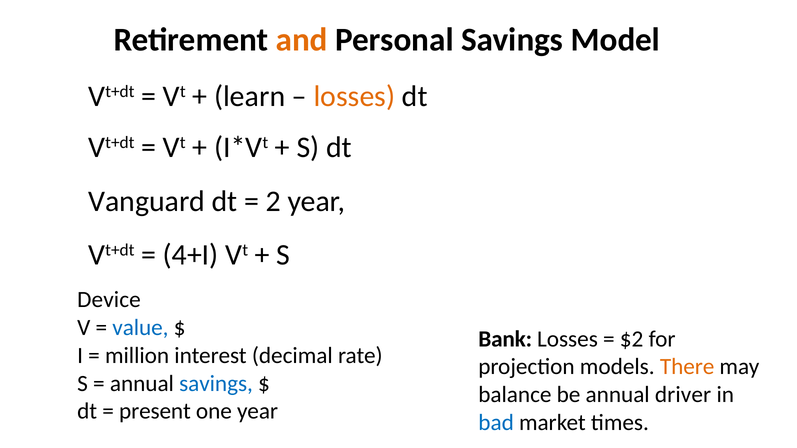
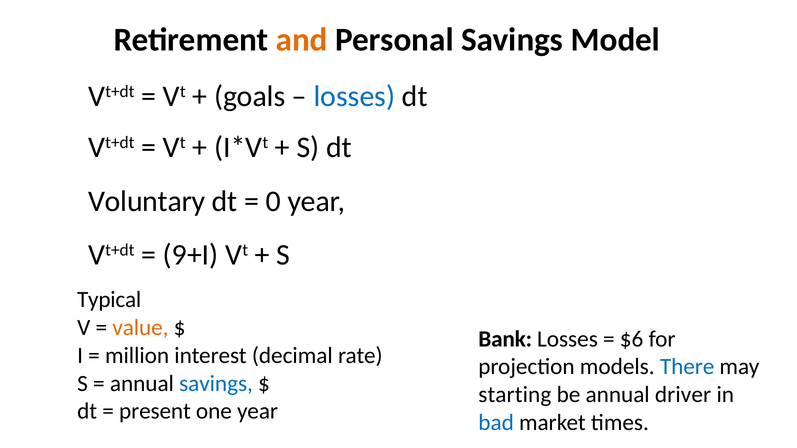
learn: learn -> goals
losses at (354, 97) colour: orange -> blue
Vanguard: Vanguard -> Voluntary
2: 2 -> 0
4+I: 4+I -> 9+I
Device: Device -> Typical
value colour: blue -> orange
$2: $2 -> $6
There colour: orange -> blue
balance: balance -> starting
